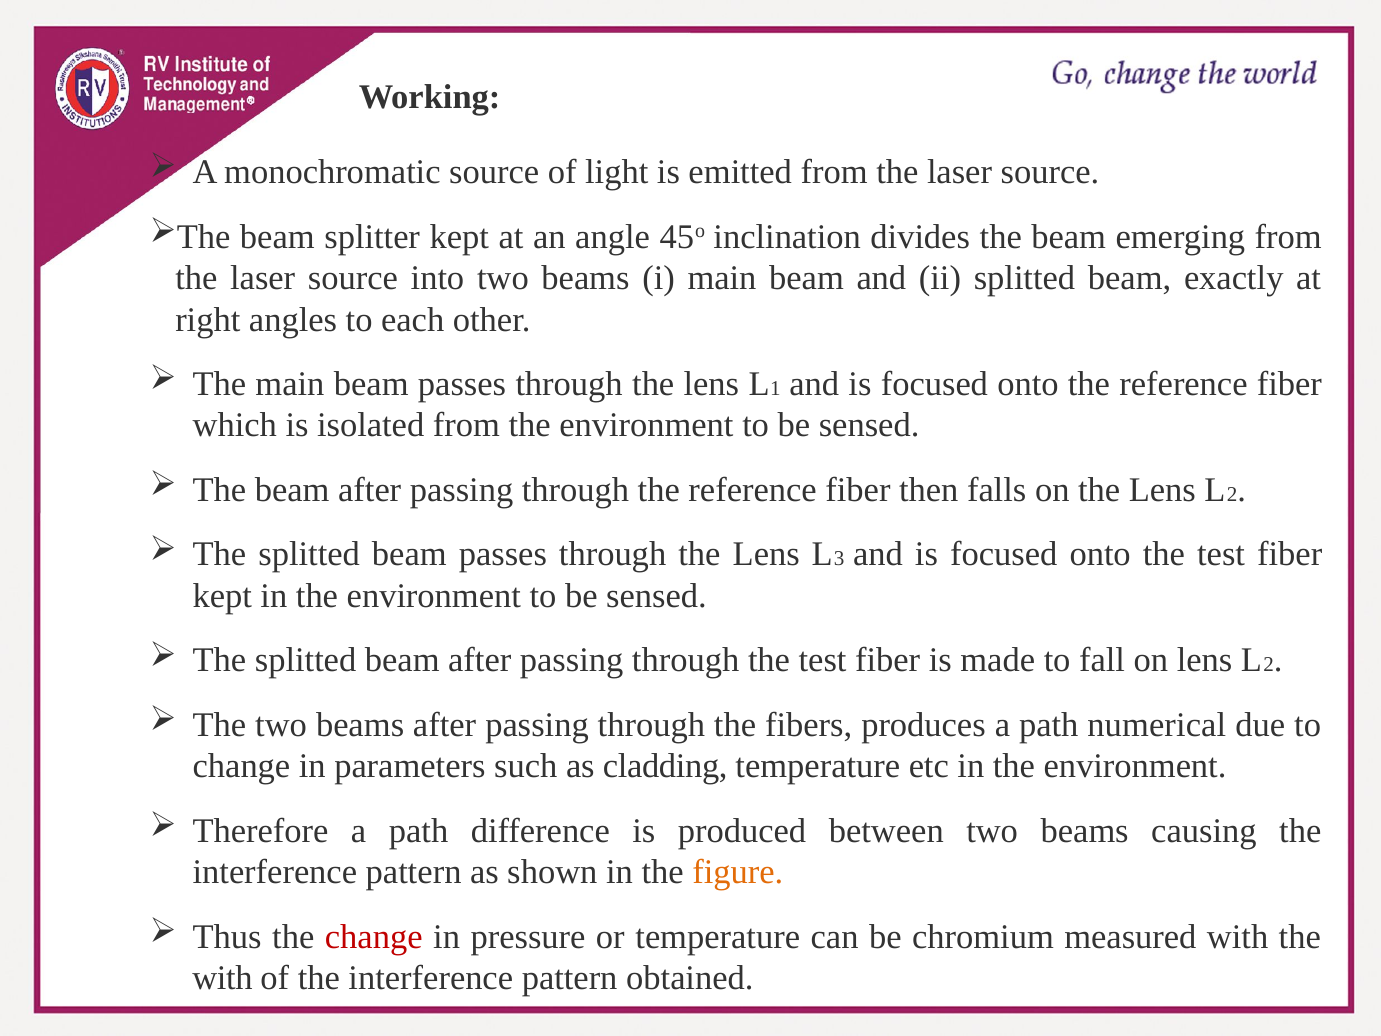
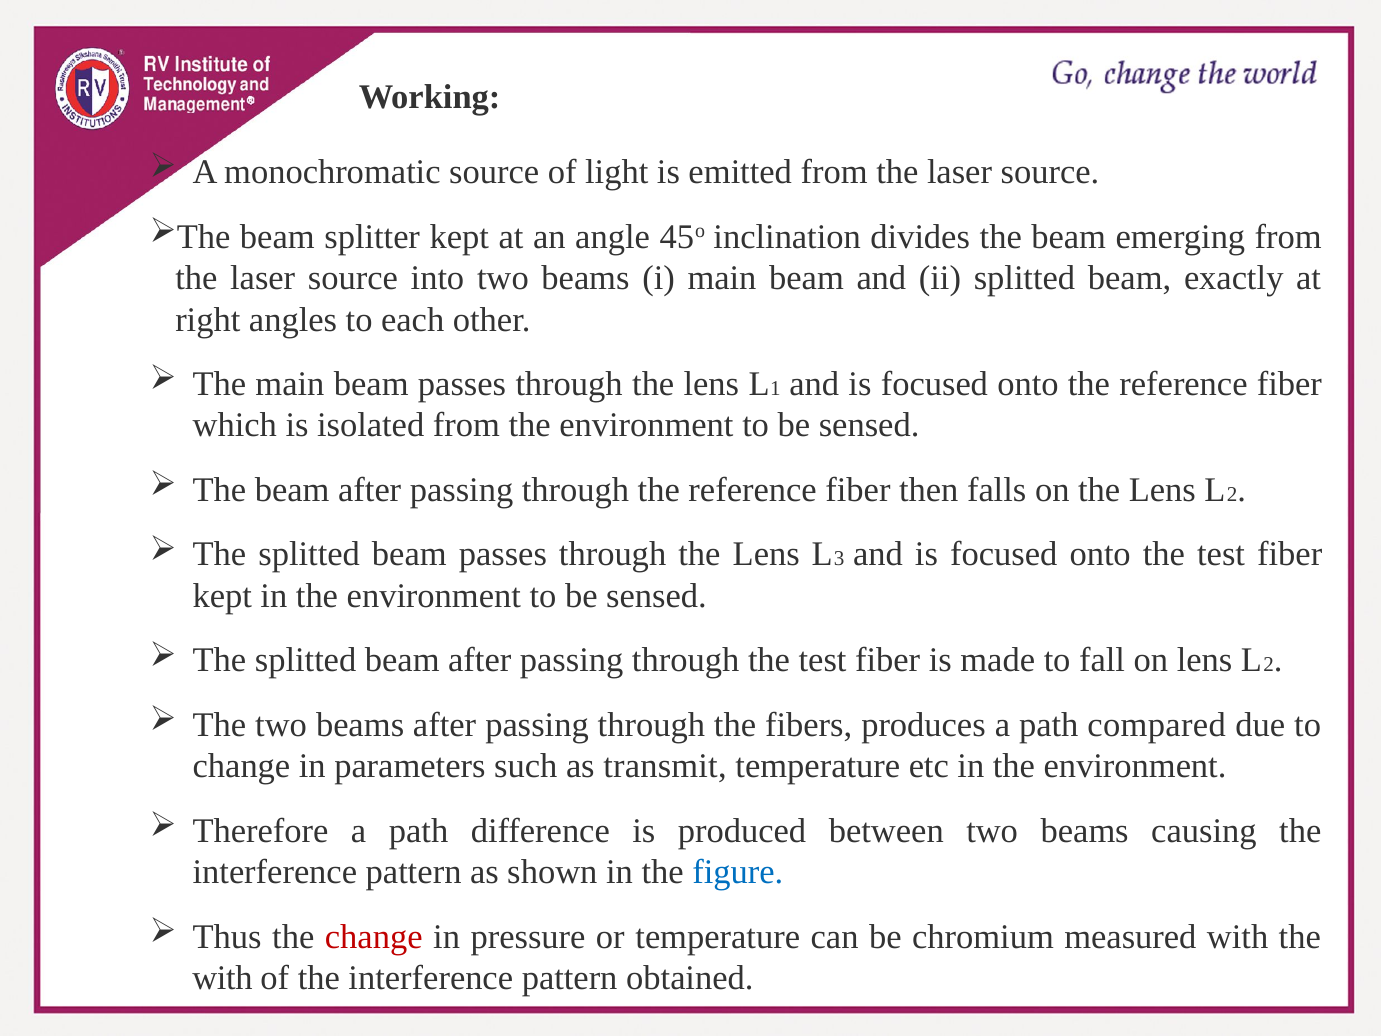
numerical: numerical -> compared
cladding: cladding -> transmit
figure colour: orange -> blue
